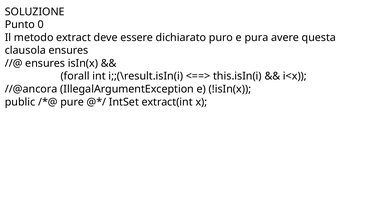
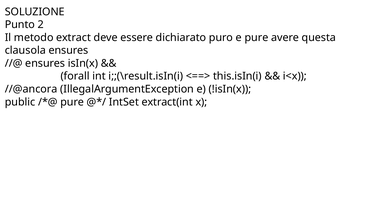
0: 0 -> 2
e pura: pura -> pure
